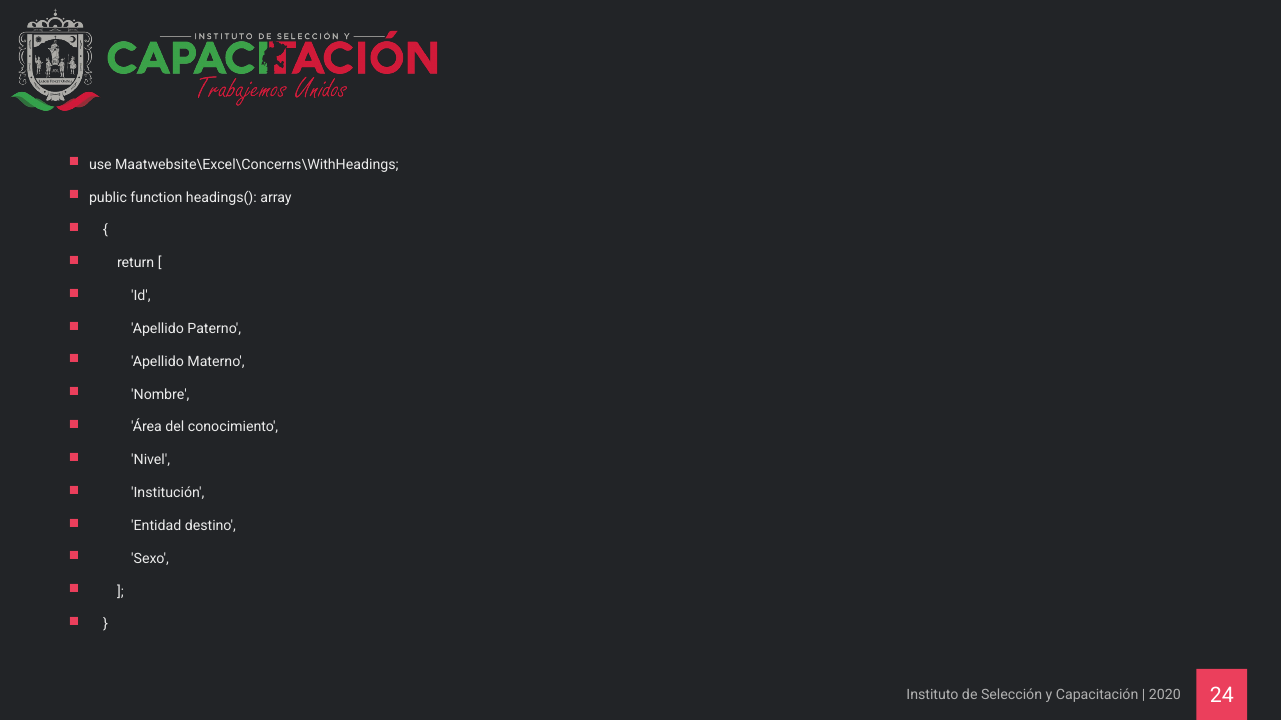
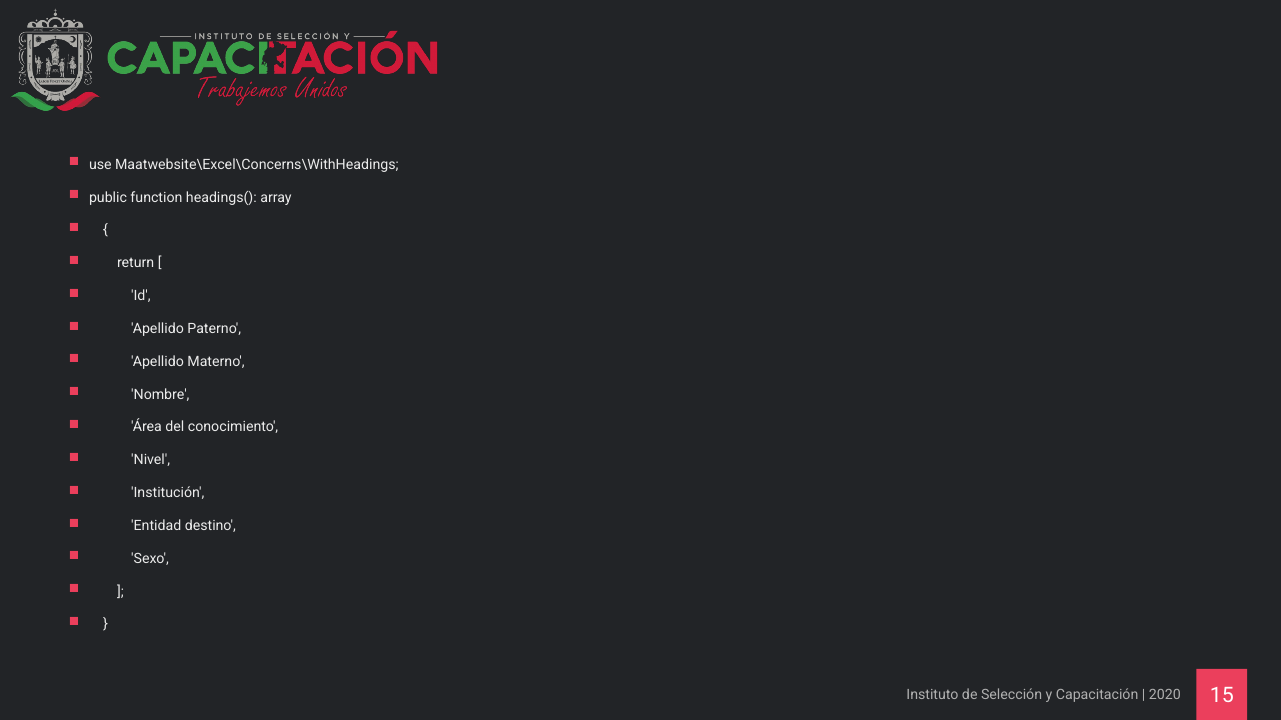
24: 24 -> 15
